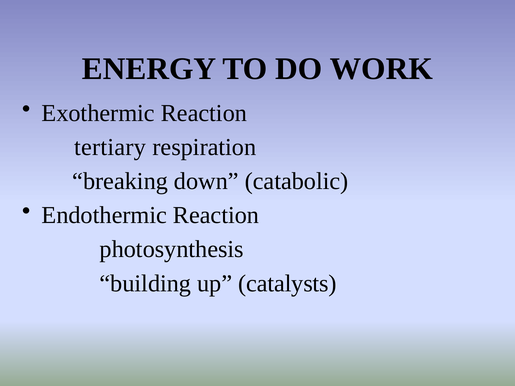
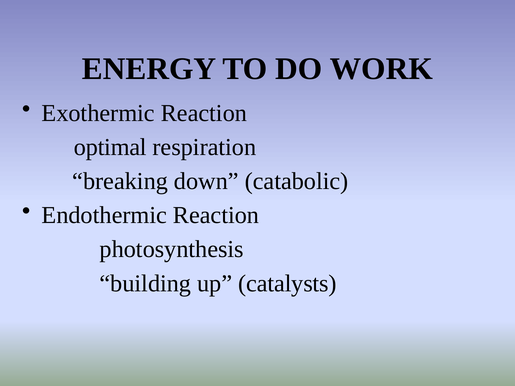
tertiary: tertiary -> optimal
